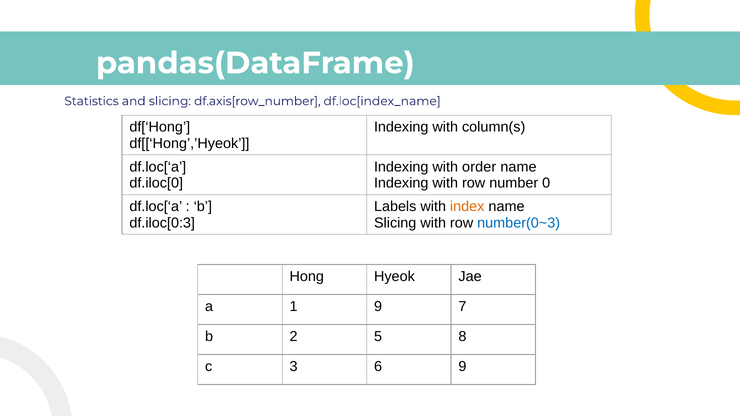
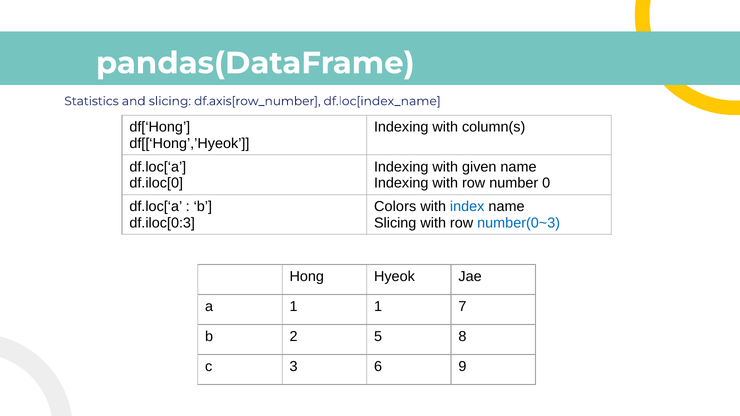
order: order -> given
Labels: Labels -> Colors
index colour: orange -> blue
1 9: 9 -> 1
